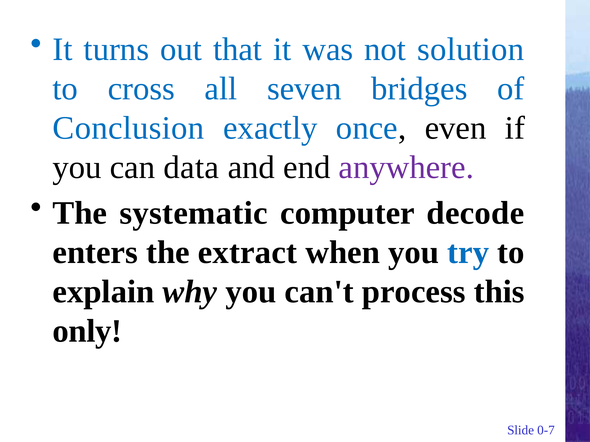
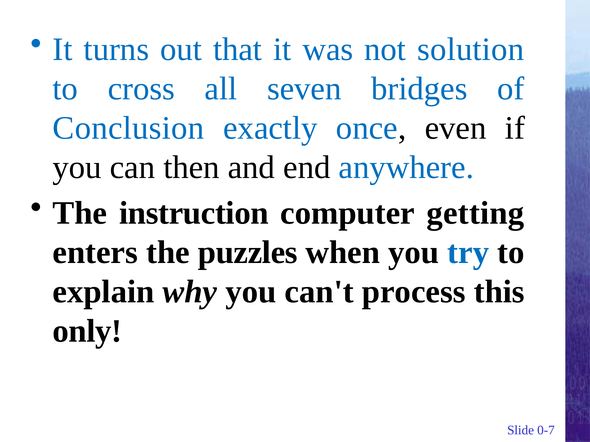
data: data -> then
anywhere colour: purple -> blue
systematic: systematic -> instruction
decode: decode -> getting
extract: extract -> puzzles
